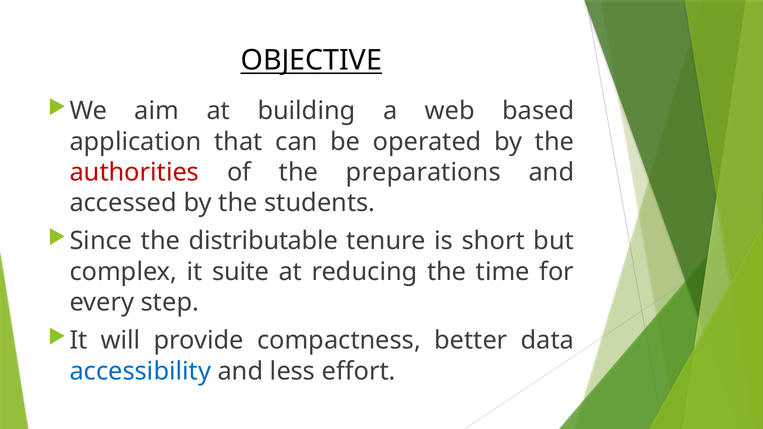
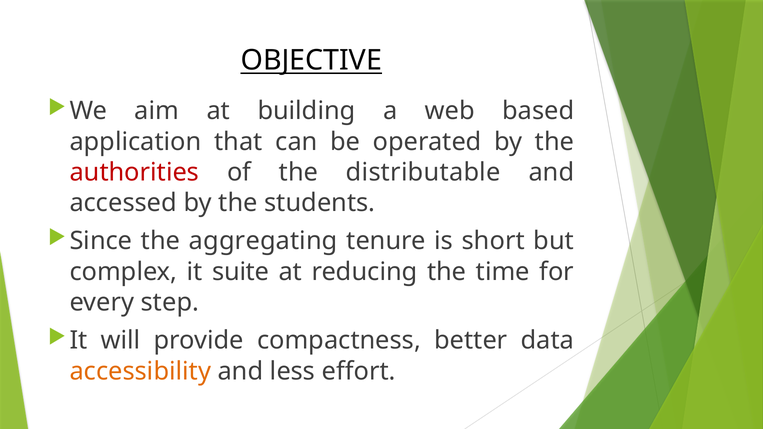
preparations: preparations -> distributable
distributable: distributable -> aggregating
accessibility colour: blue -> orange
